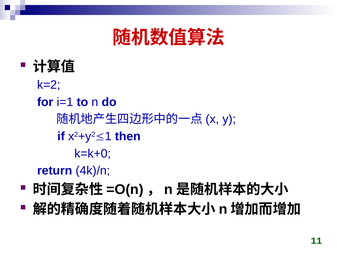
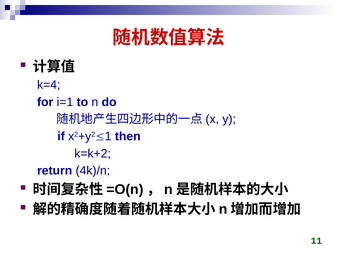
k=2: k=2 -> k=4
k=k+0: k=k+0 -> k=k+2
